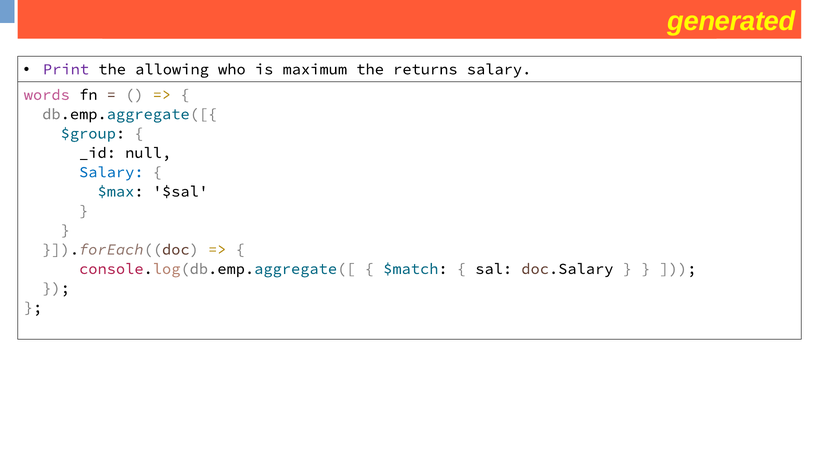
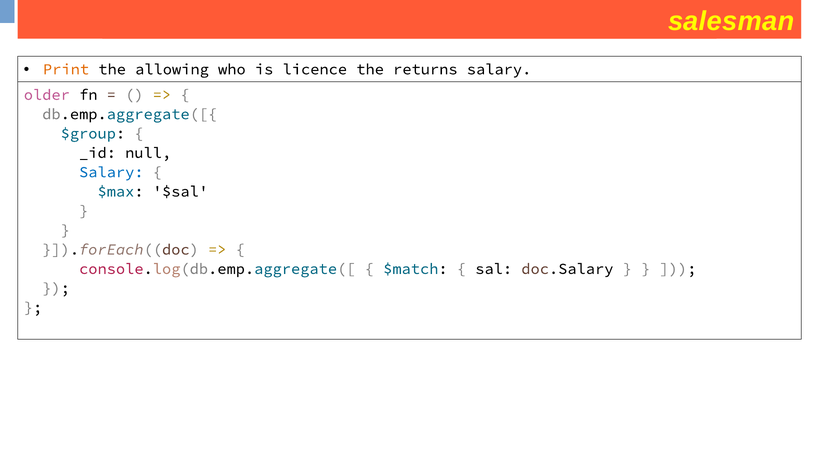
generated: generated -> salesman
Print colour: purple -> orange
maximum: maximum -> licence
words: words -> older
